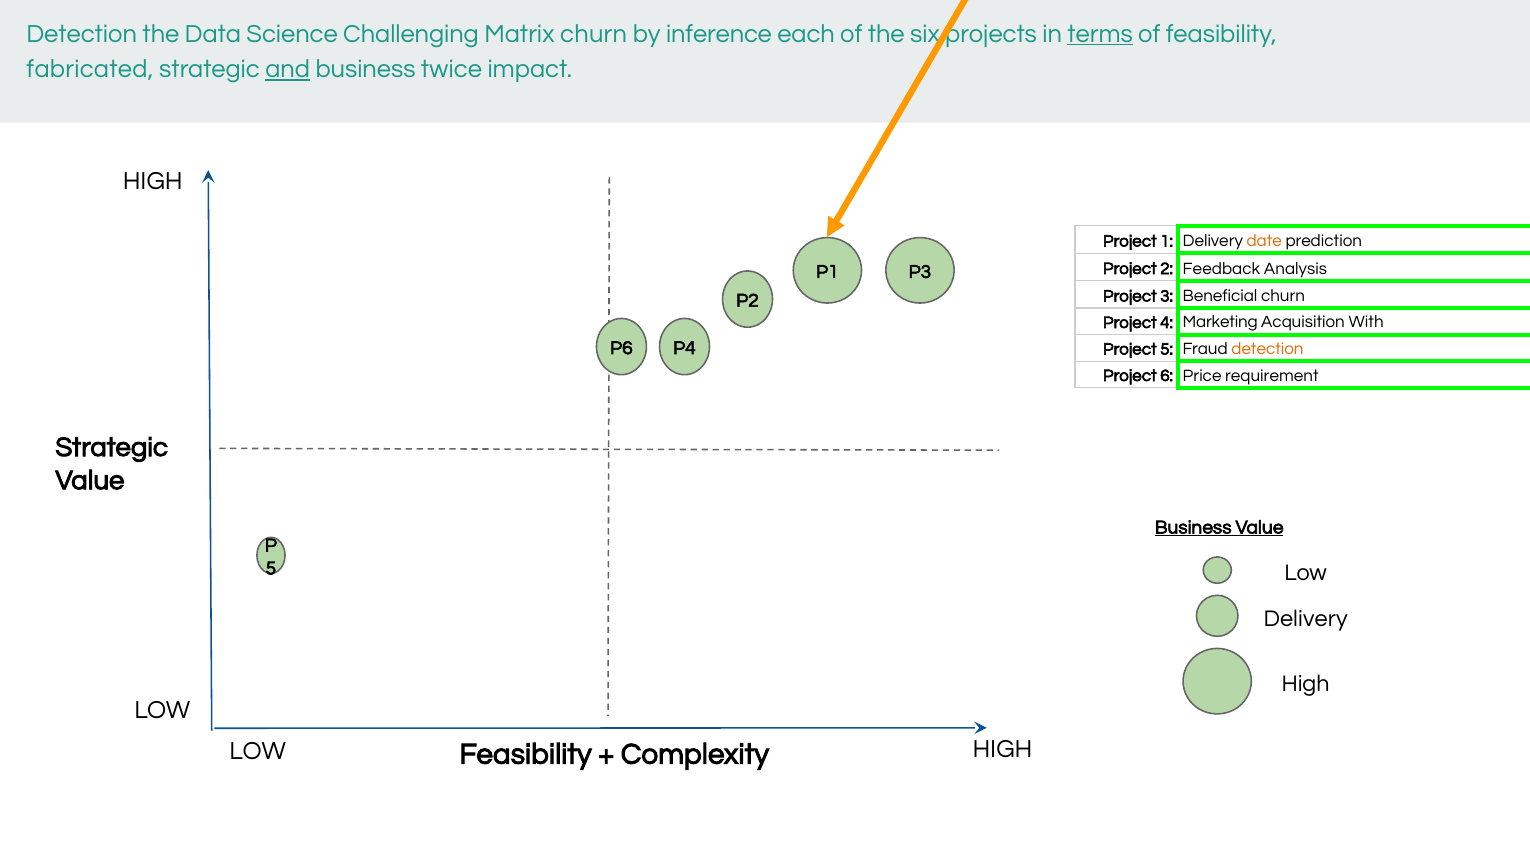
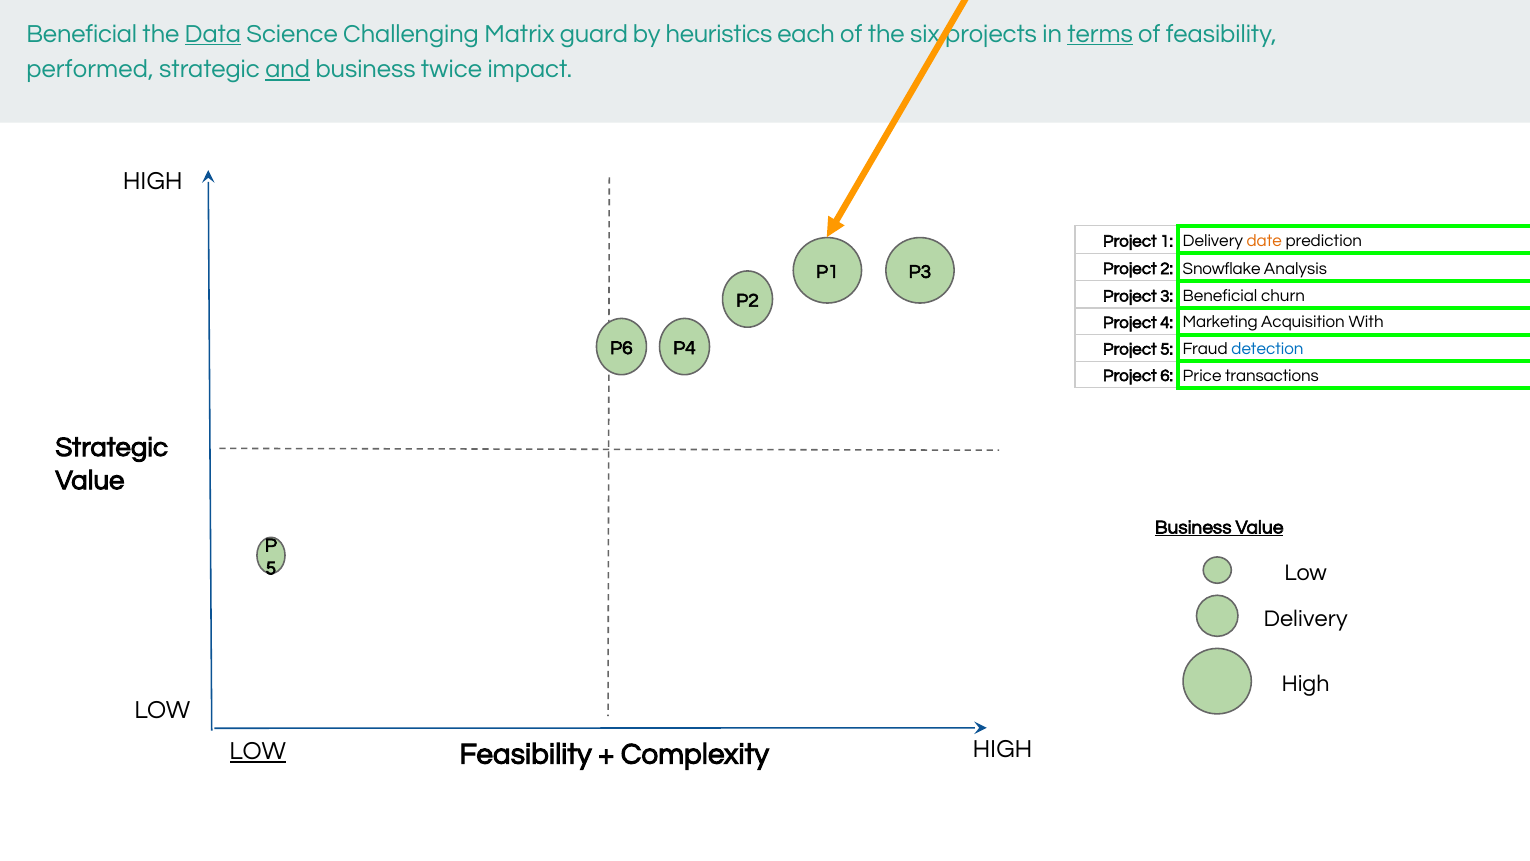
Detection at (82, 34): Detection -> Beneficial
Data underline: none -> present
Matrix churn: churn -> guard
inference: inference -> heuristics
fabricated: fabricated -> performed
Feedback: Feedback -> Snowflake
detection at (1267, 349) colour: orange -> blue
requirement: requirement -> transactions
LOW at (258, 751) underline: none -> present
